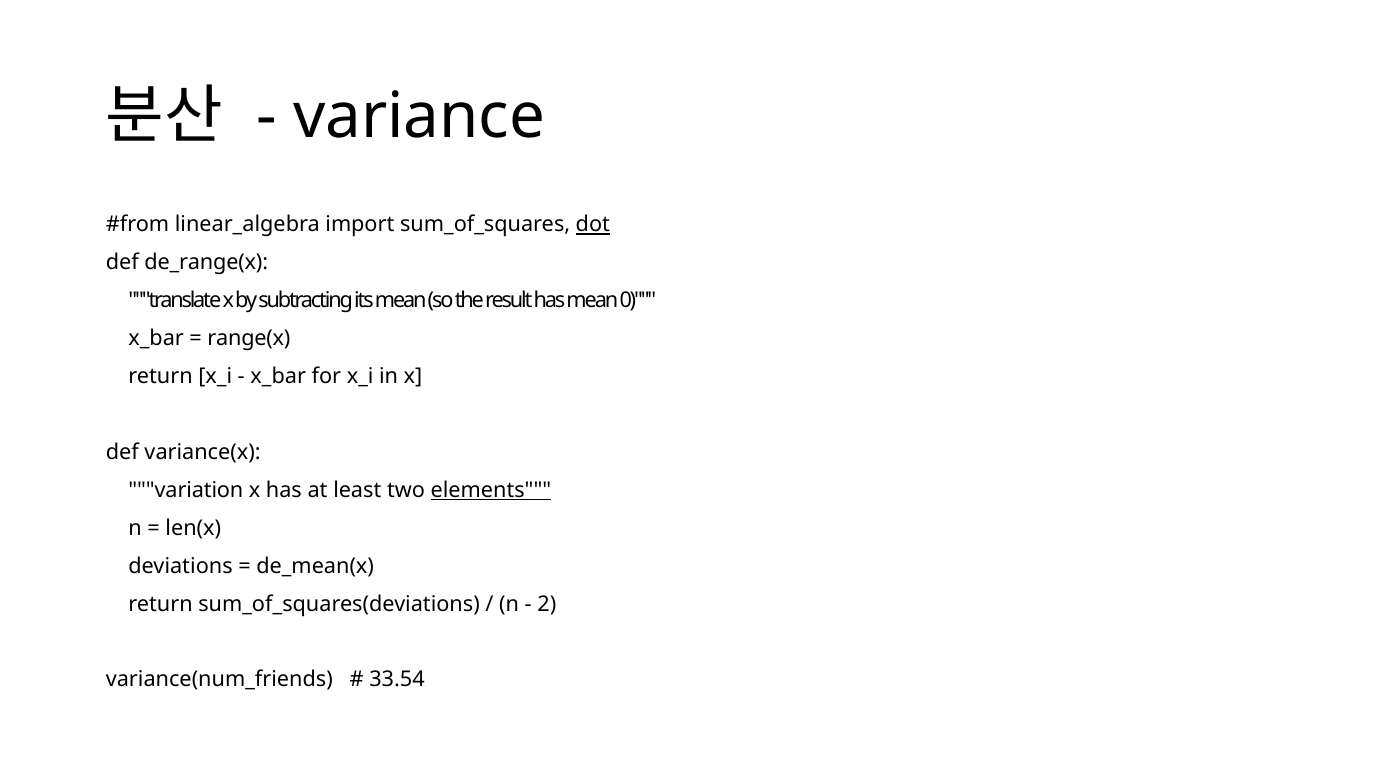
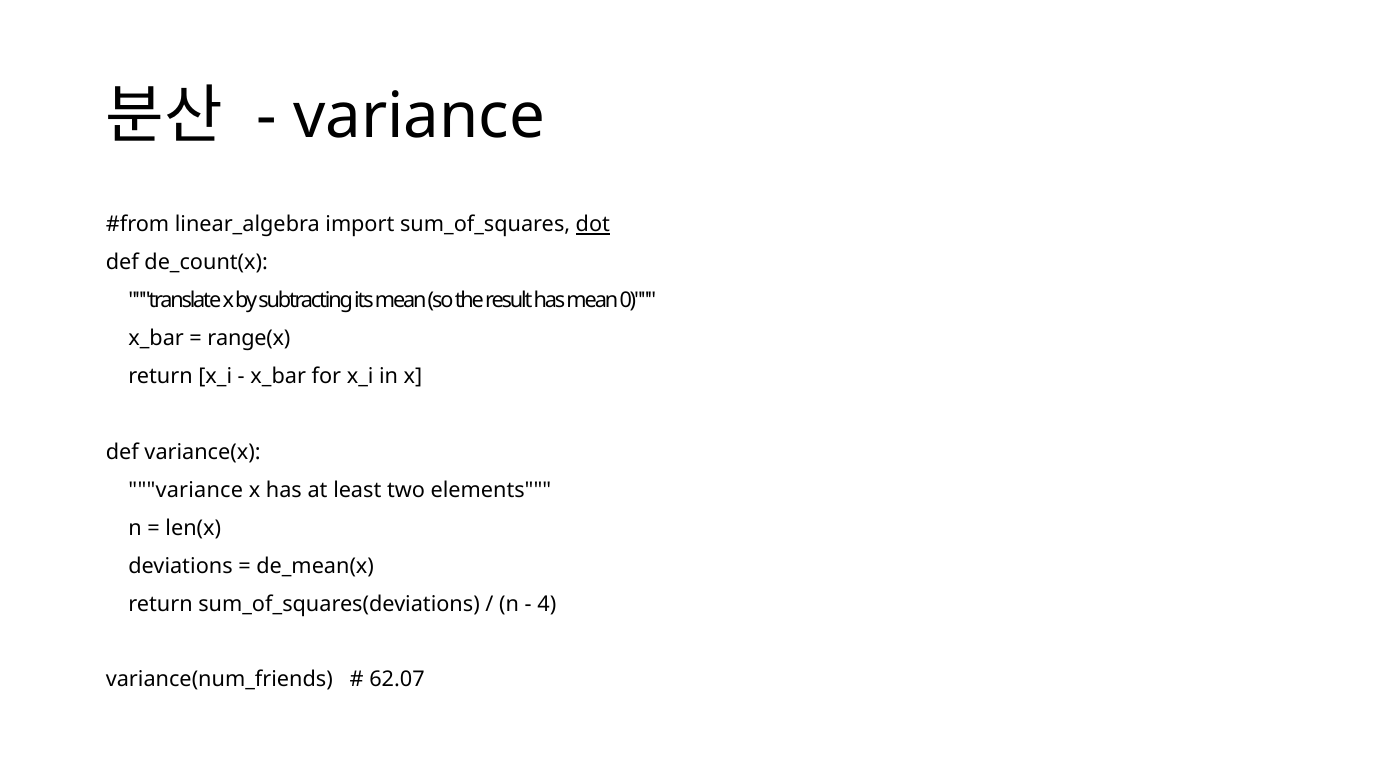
de_range(x: de_range(x -> de_count(x
variation at (186, 490): variation -> variance
elements underline: present -> none
2: 2 -> 4
33.54: 33.54 -> 62.07
